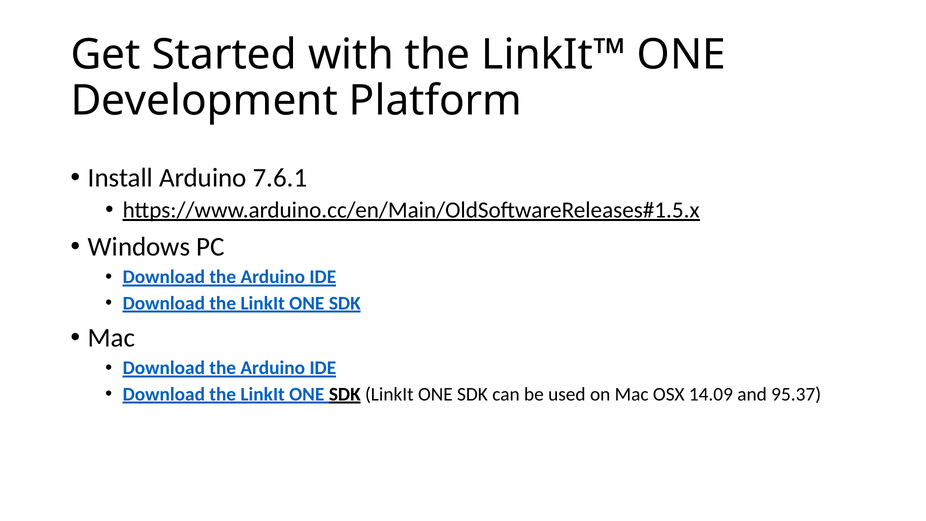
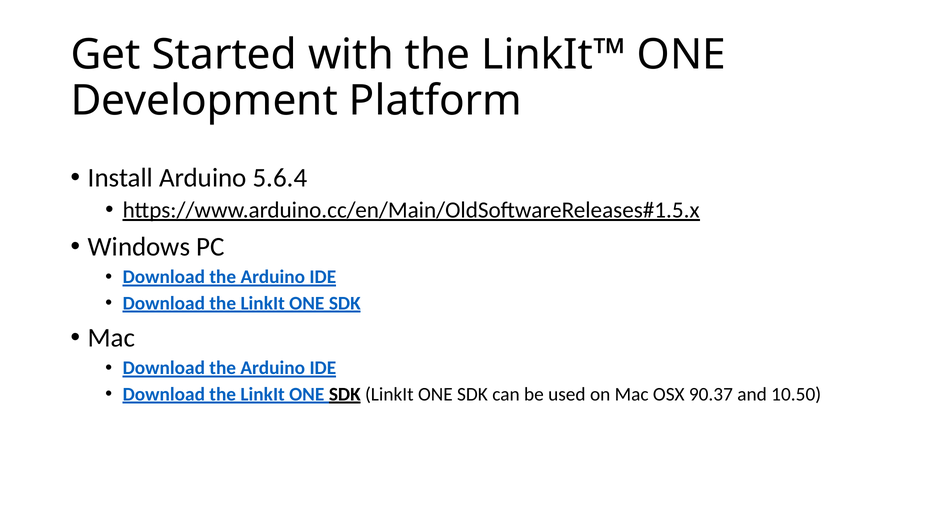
7.6.1: 7.6.1 -> 5.6.4
14.09: 14.09 -> 90.37
95.37: 95.37 -> 10.50
